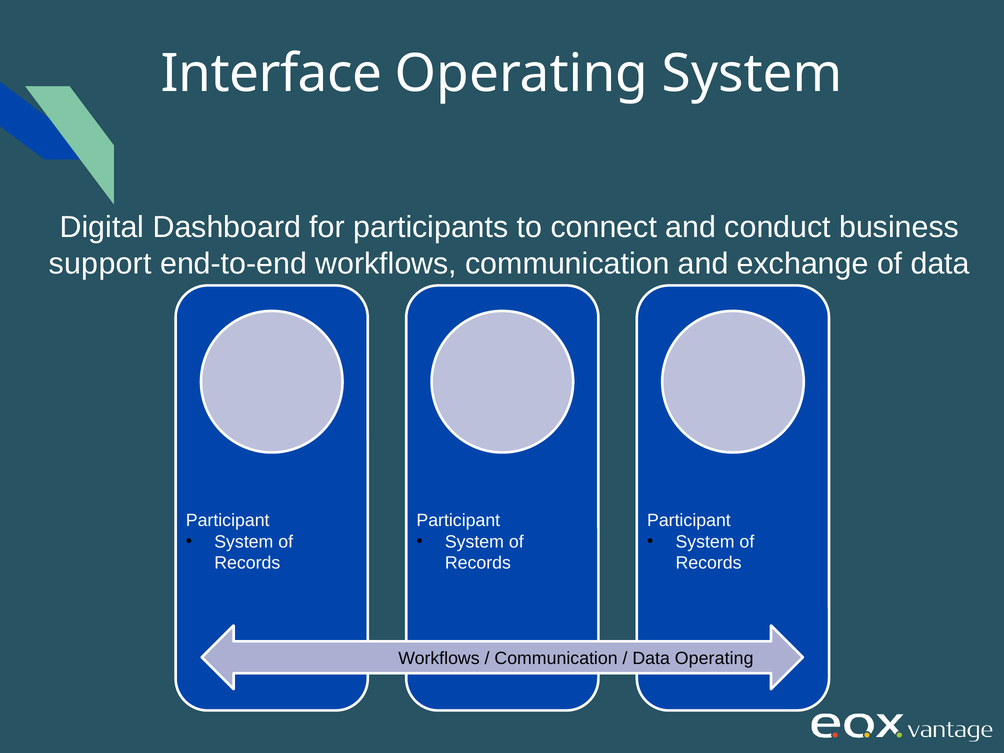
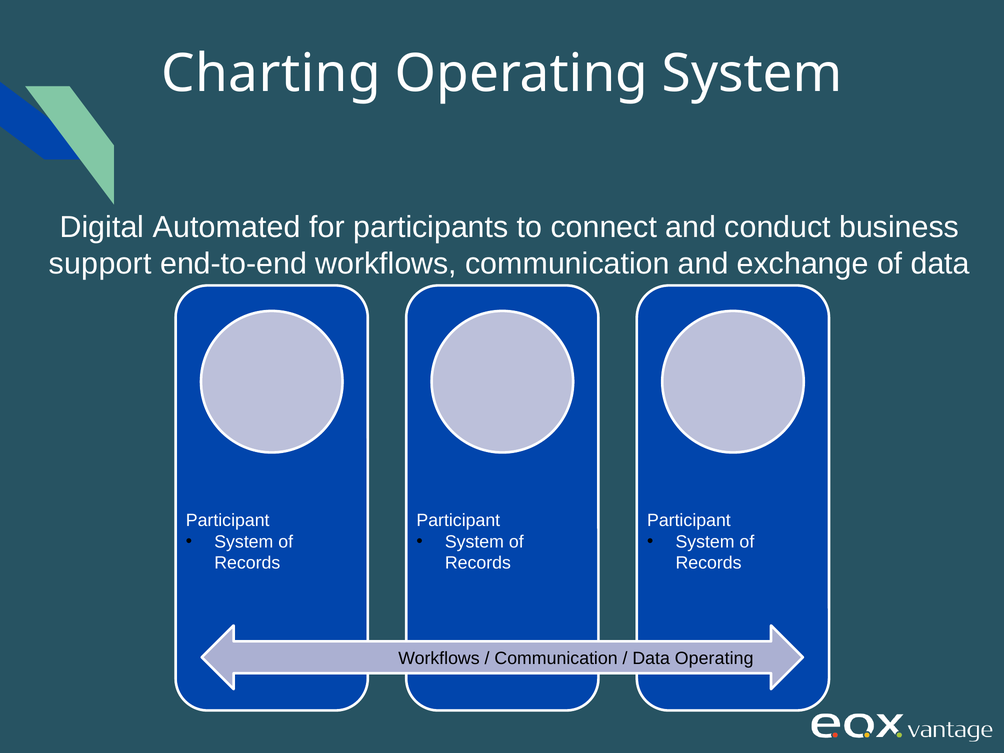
Interface: Interface -> Charting
Dashboard: Dashboard -> Automated
